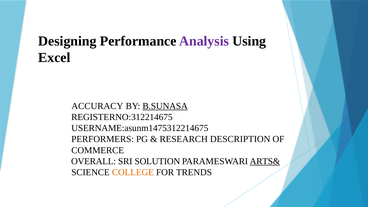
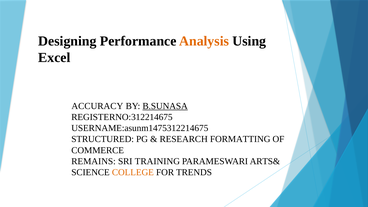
Analysis colour: purple -> orange
PERFORMERS: PERFORMERS -> STRUCTURED
DESCRIPTION: DESCRIPTION -> FORMATTING
OVERALL: OVERALL -> REMAINS
SOLUTION: SOLUTION -> TRAINING
ARTS& underline: present -> none
